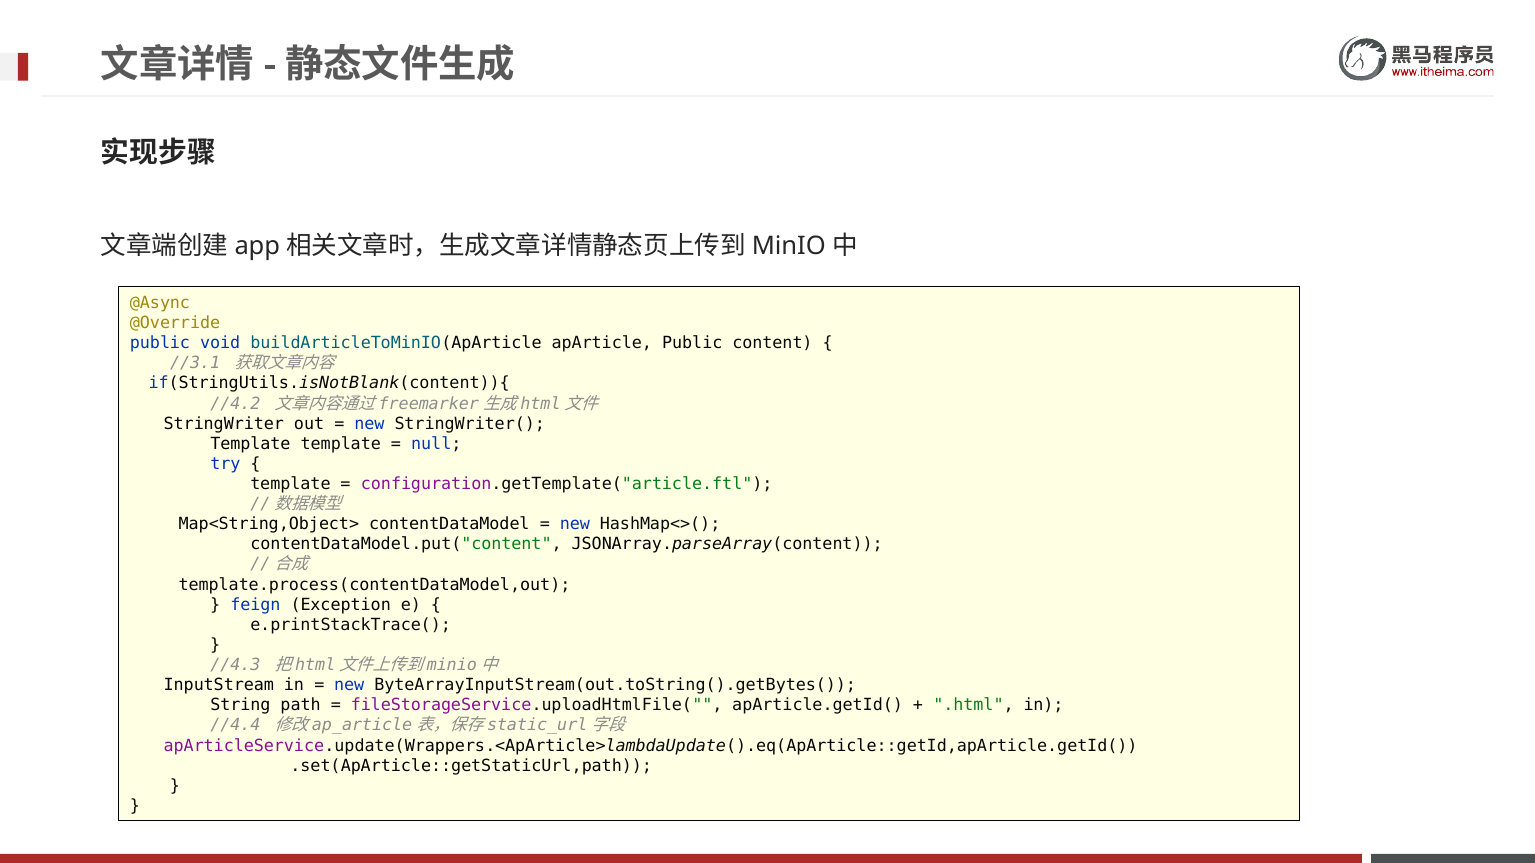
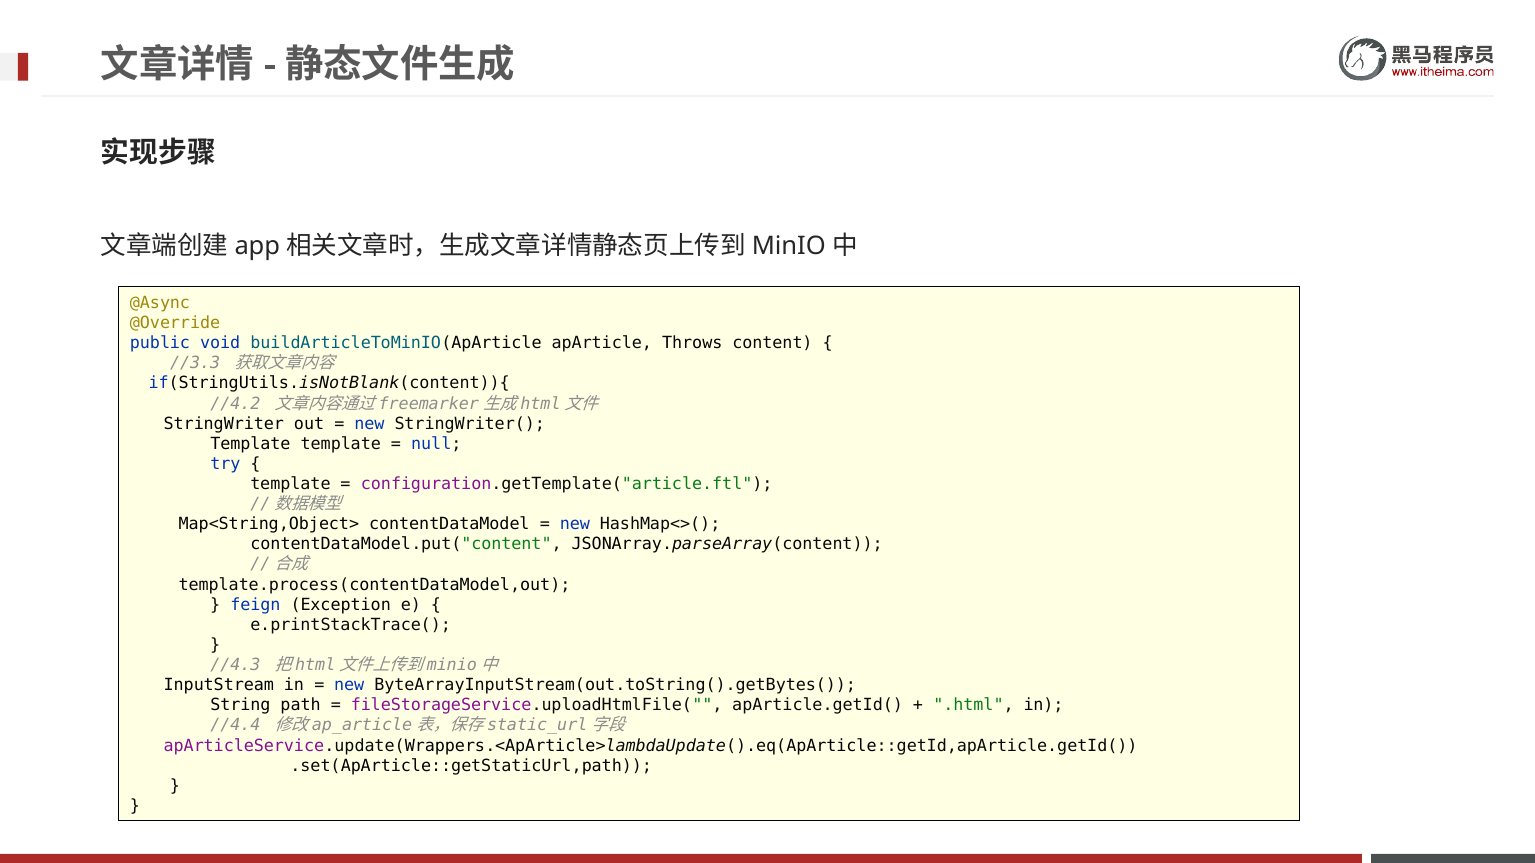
apArticle Public: Public -> Throws
//3.1: //3.1 -> //3.3
